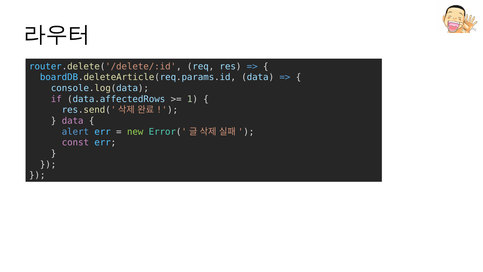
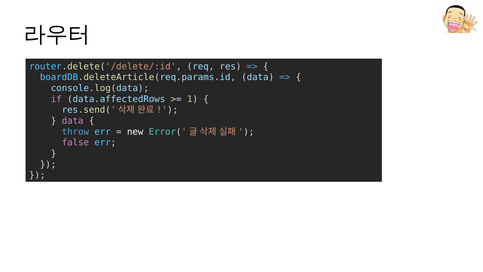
alert: alert -> throw
new colour: light green -> white
const: const -> false
